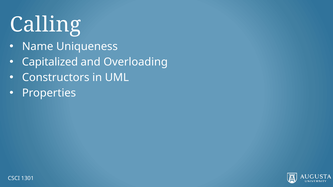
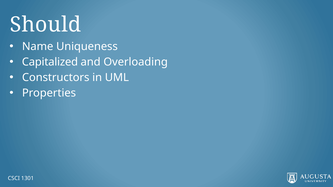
Calling: Calling -> Should
